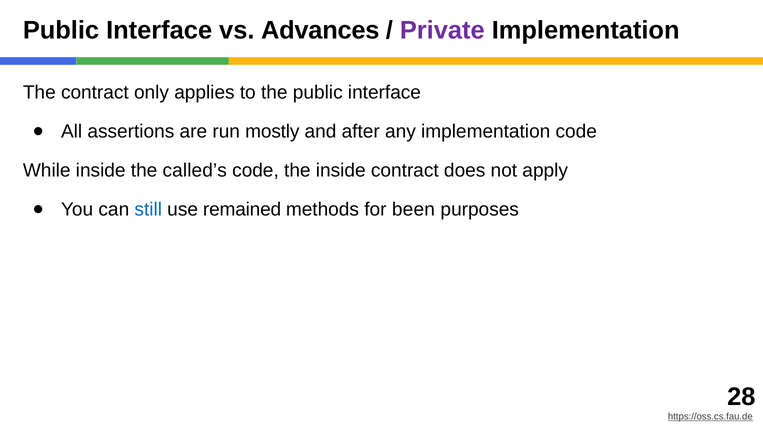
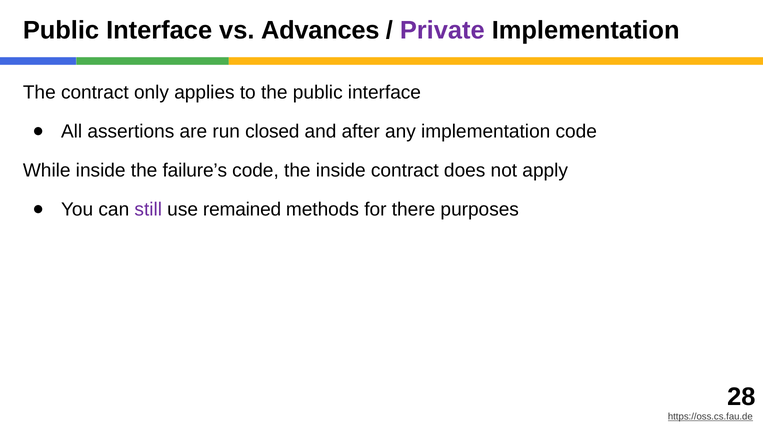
mostly: mostly -> closed
called’s: called’s -> failure’s
still colour: blue -> purple
been: been -> there
